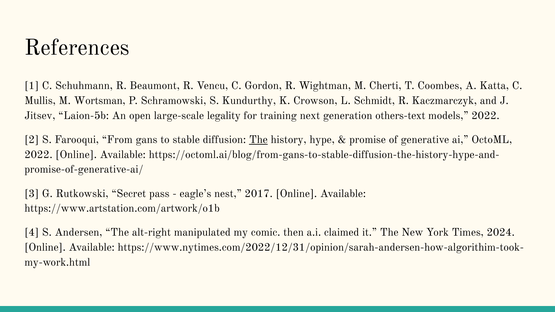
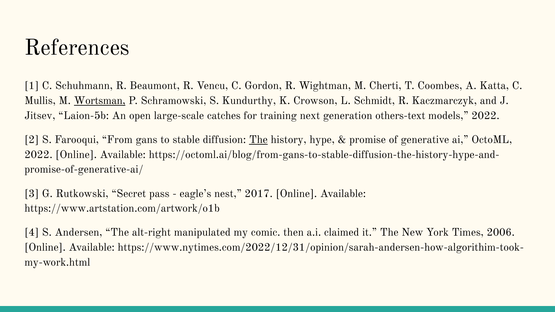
Wortsman underline: none -> present
legality: legality -> catches
2024: 2024 -> 2006
